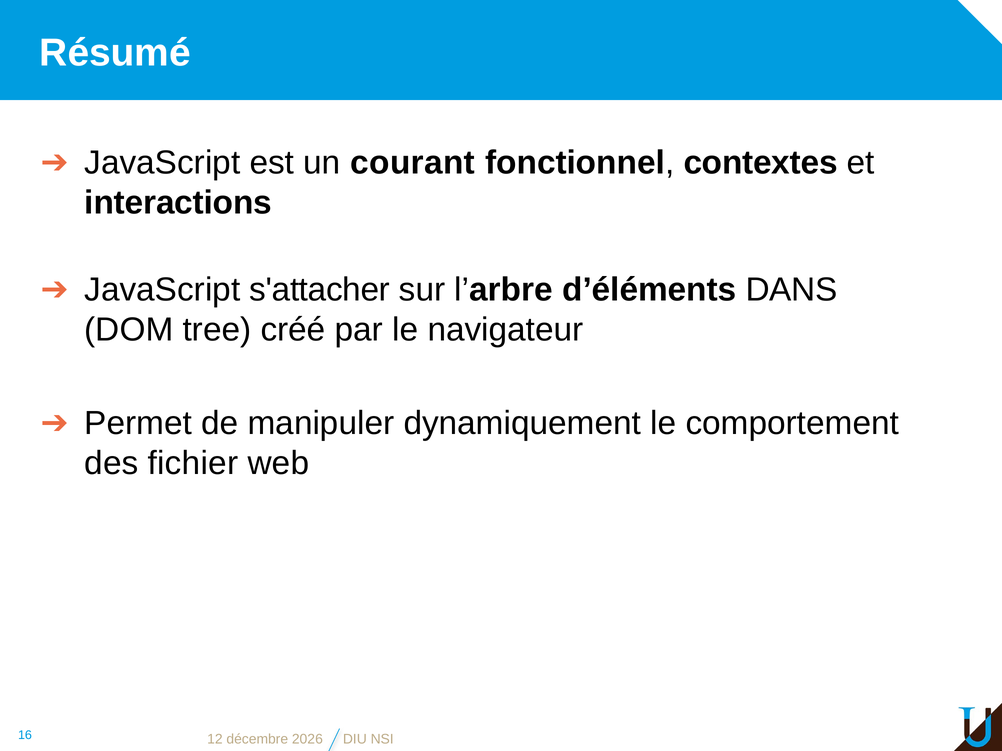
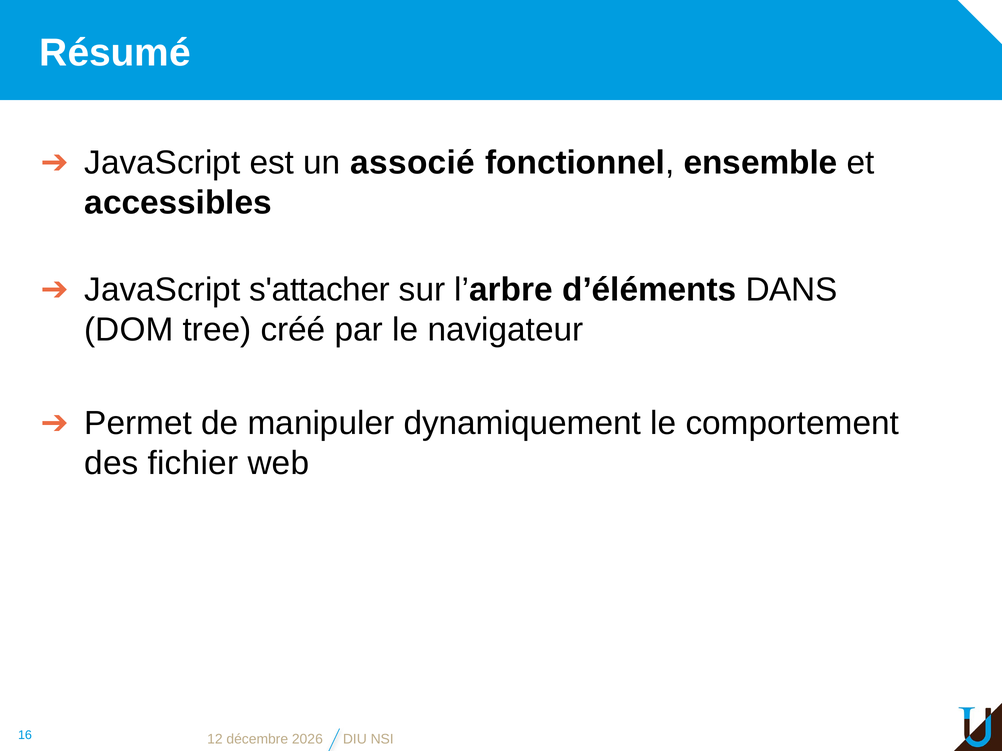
courant: courant -> associé
contextes: contextes -> ensemble
interactions: interactions -> accessibles
